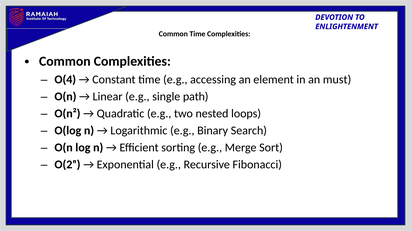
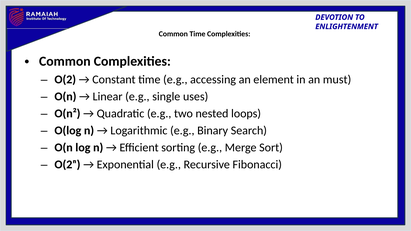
O(4: O(4 -> O(2
path: path -> uses
